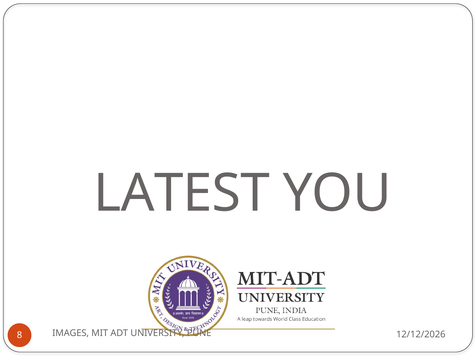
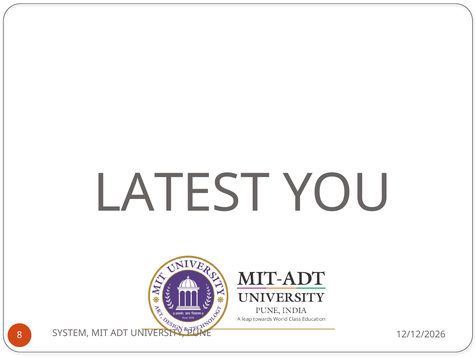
IMAGES: IMAGES -> SYSTEM
